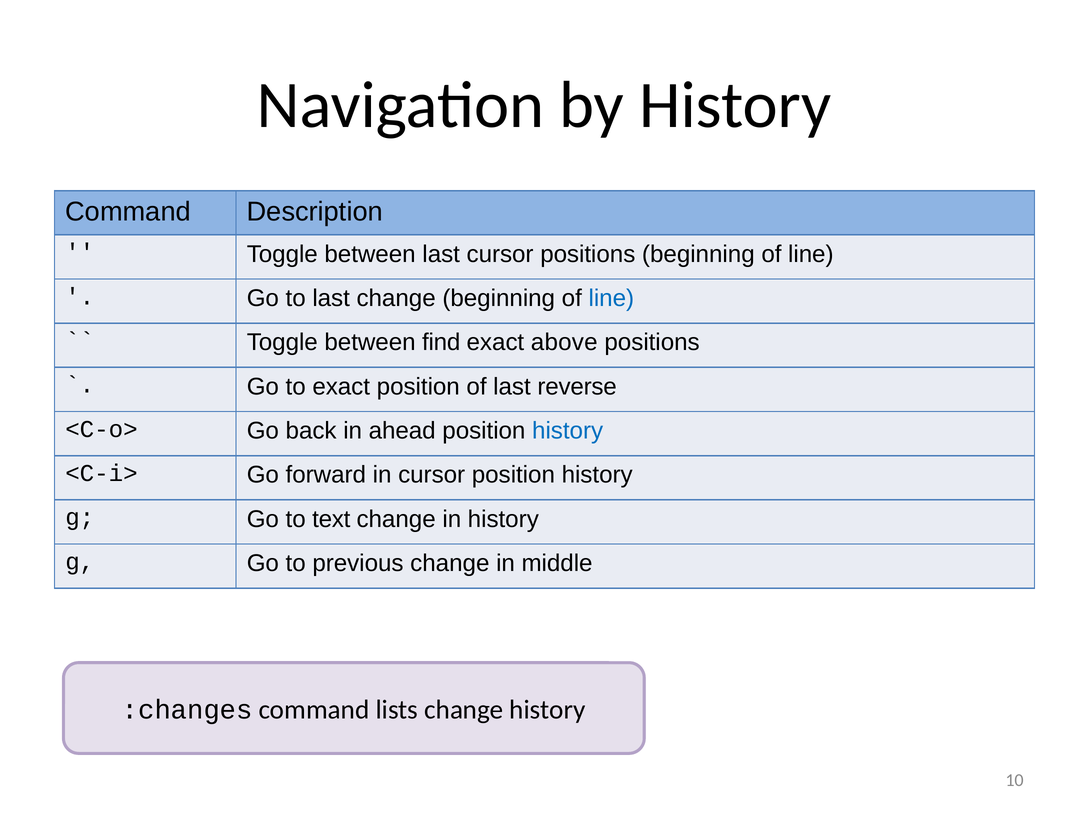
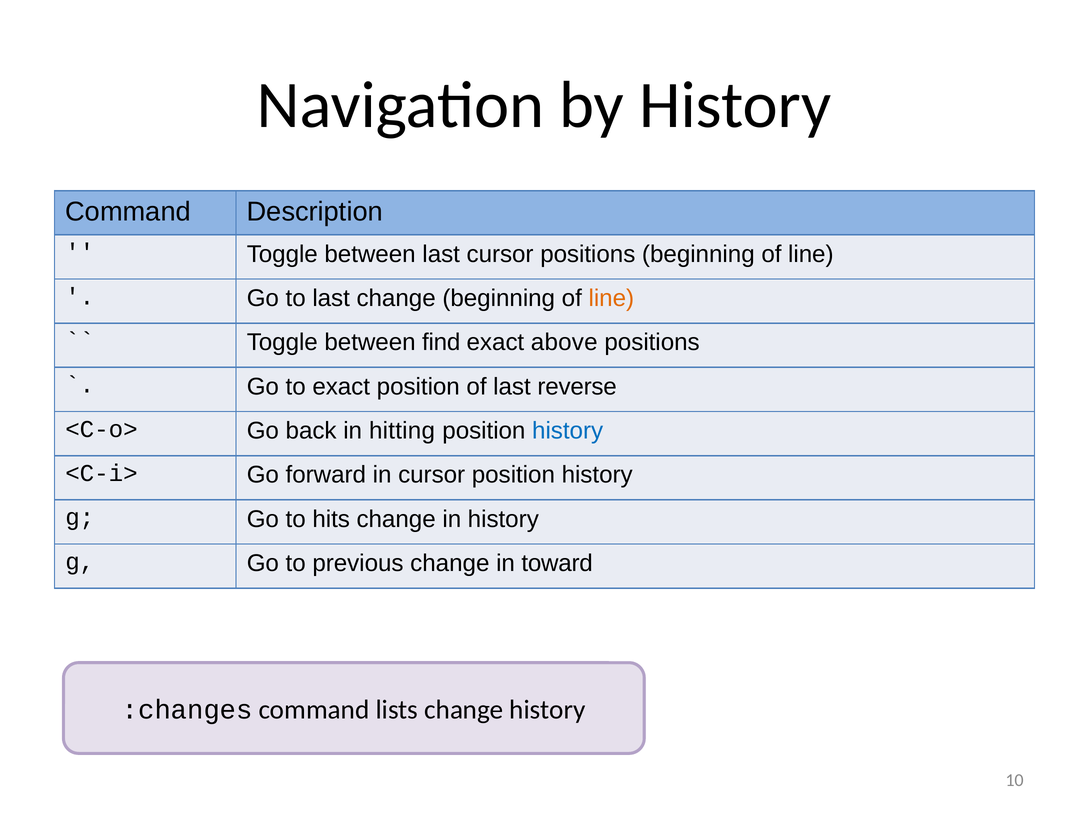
line at (611, 298) colour: blue -> orange
ahead: ahead -> hitting
text: text -> hits
middle: middle -> toward
